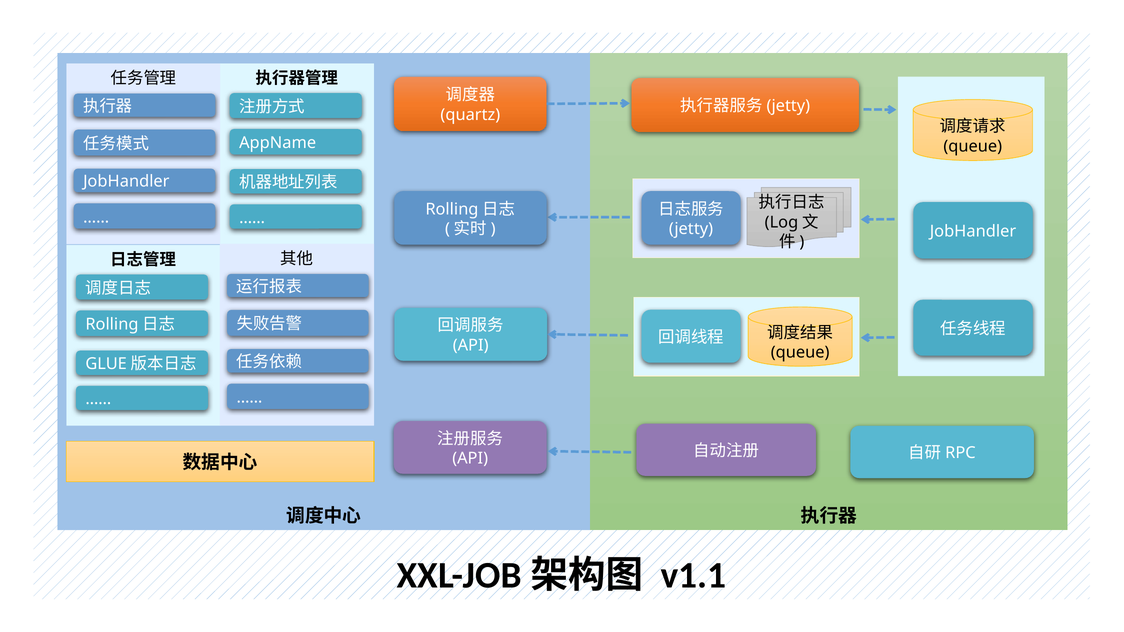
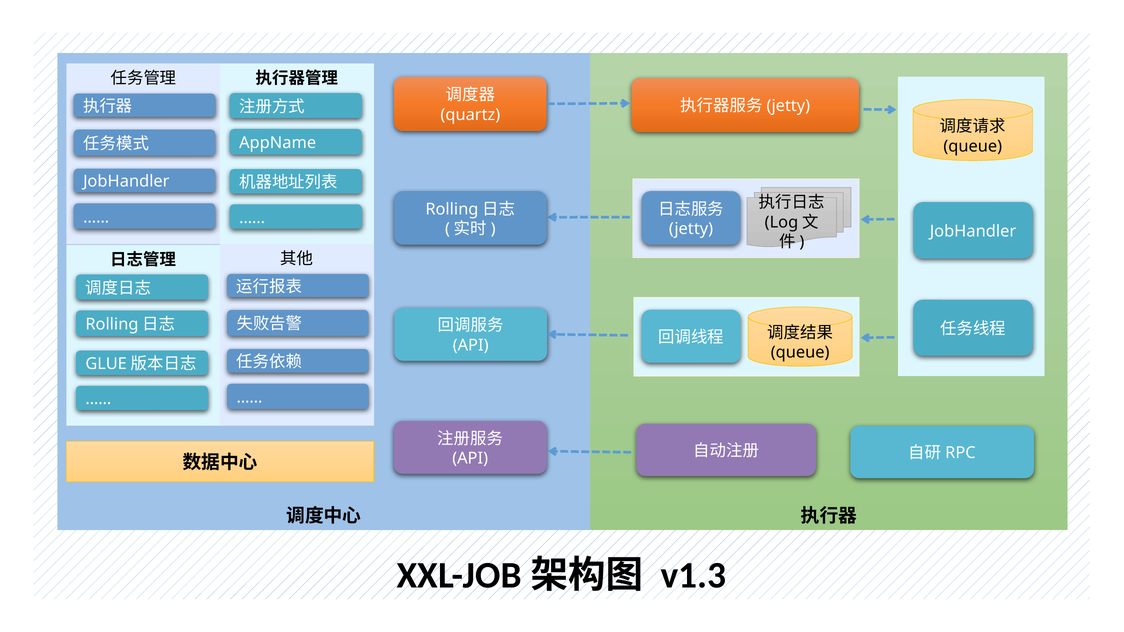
v1.1: v1.1 -> v1.3
